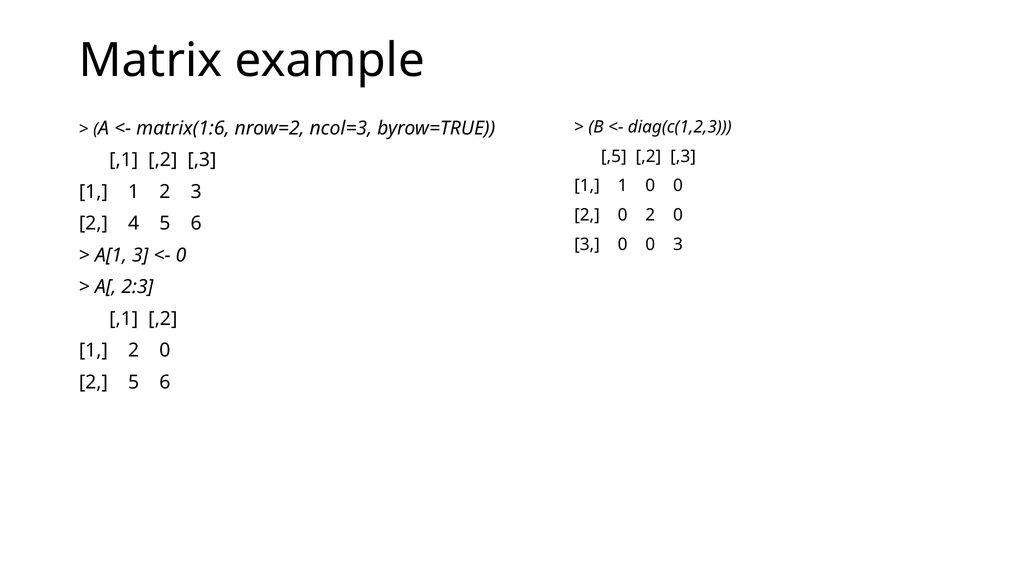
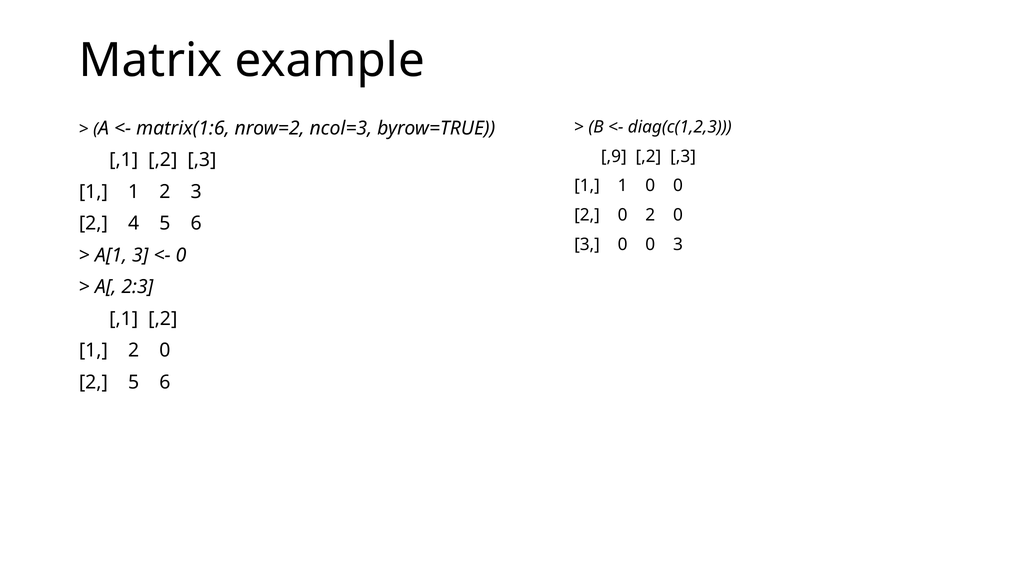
,5: ,5 -> ,9
